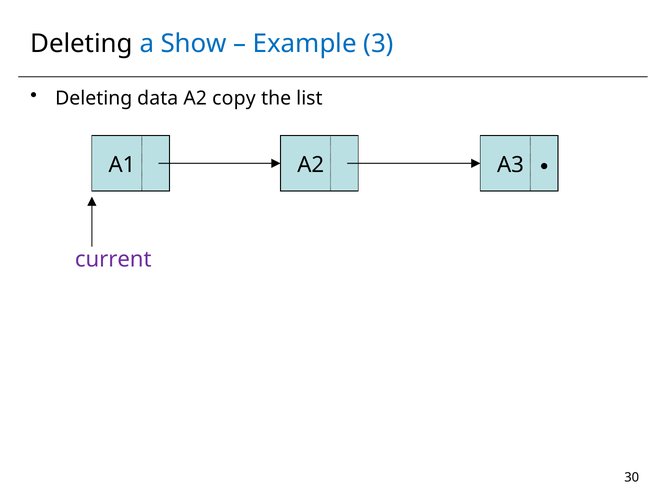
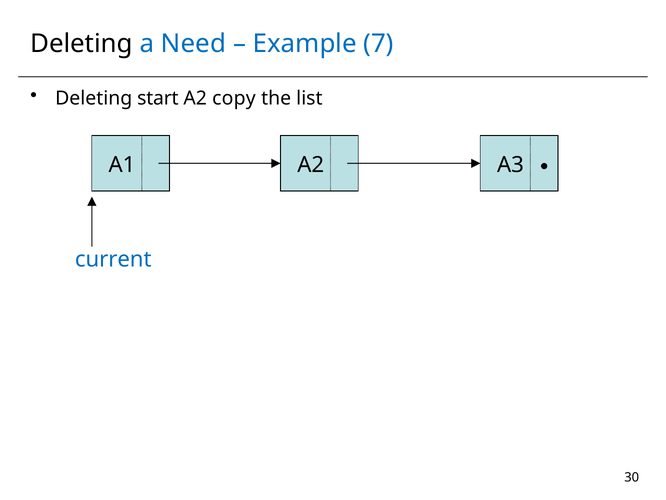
Show: Show -> Need
3: 3 -> 7
data: data -> start
current colour: purple -> blue
